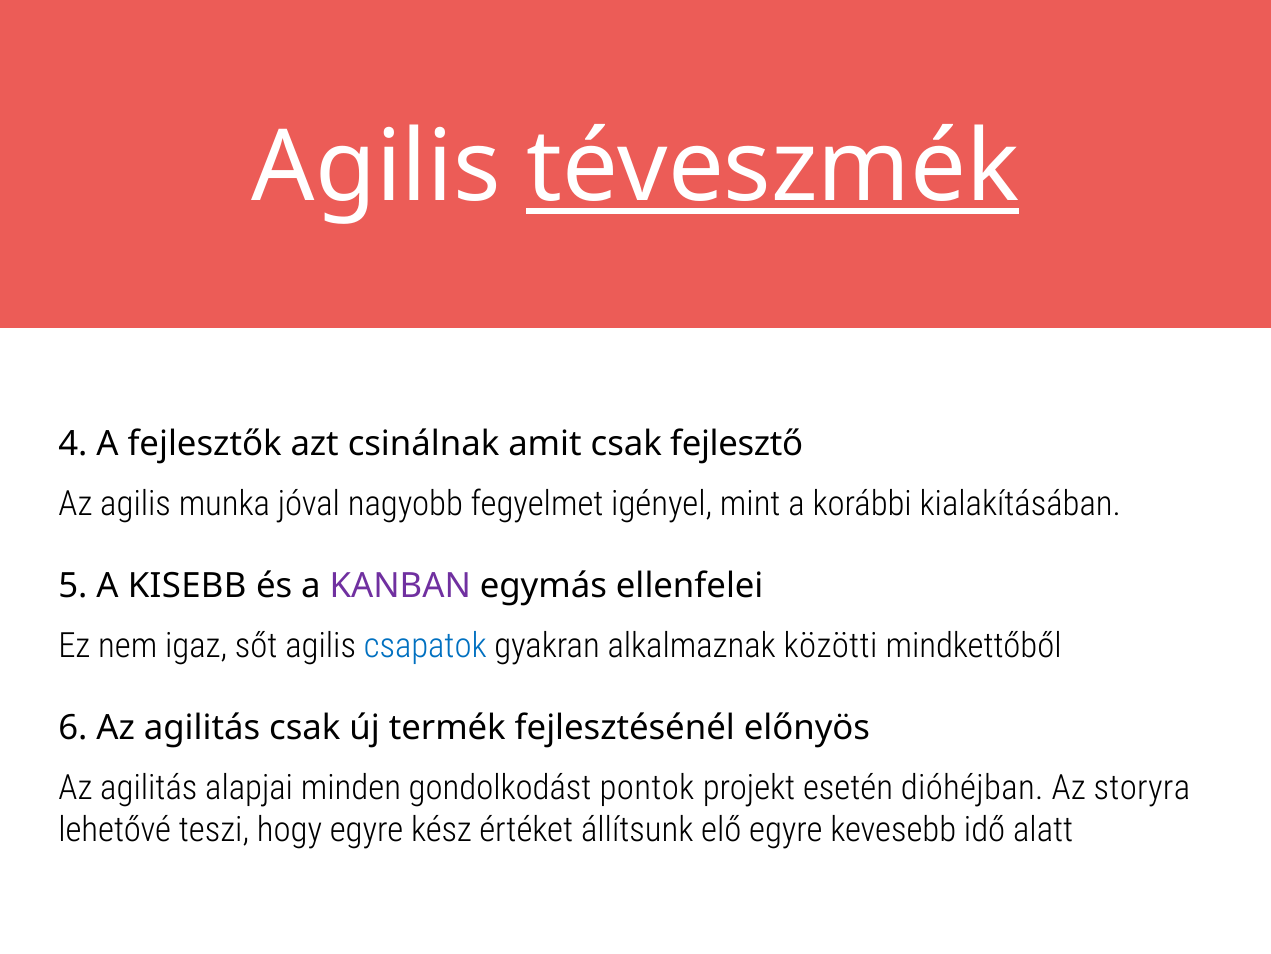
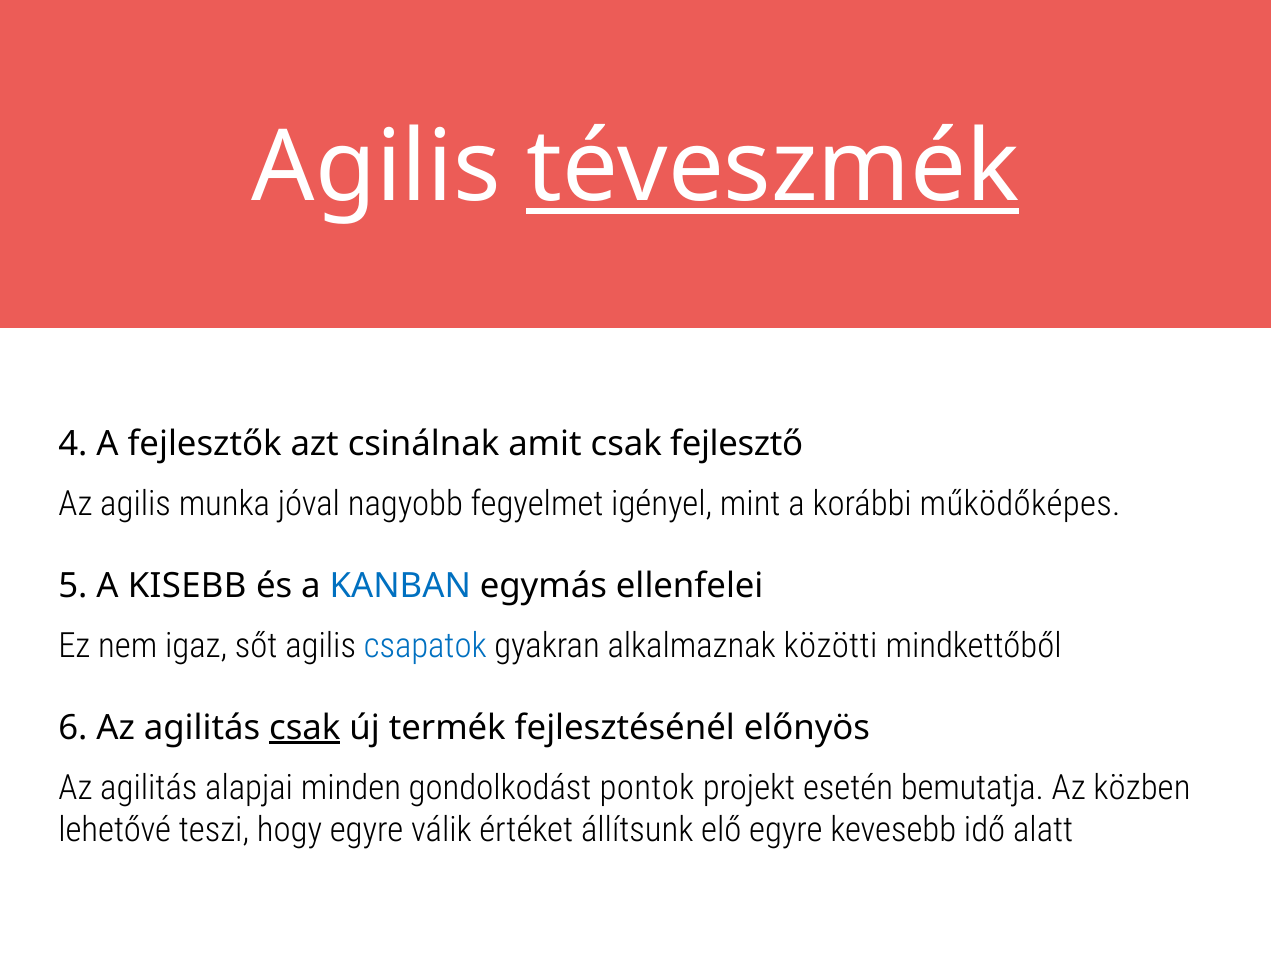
kialakításában: kialakításában -> működőképes
KANBAN colour: purple -> blue
csak at (305, 727) underline: none -> present
dióhéjban: dióhéjban -> bemutatja
storyra: storyra -> közben
kész: kész -> válik
